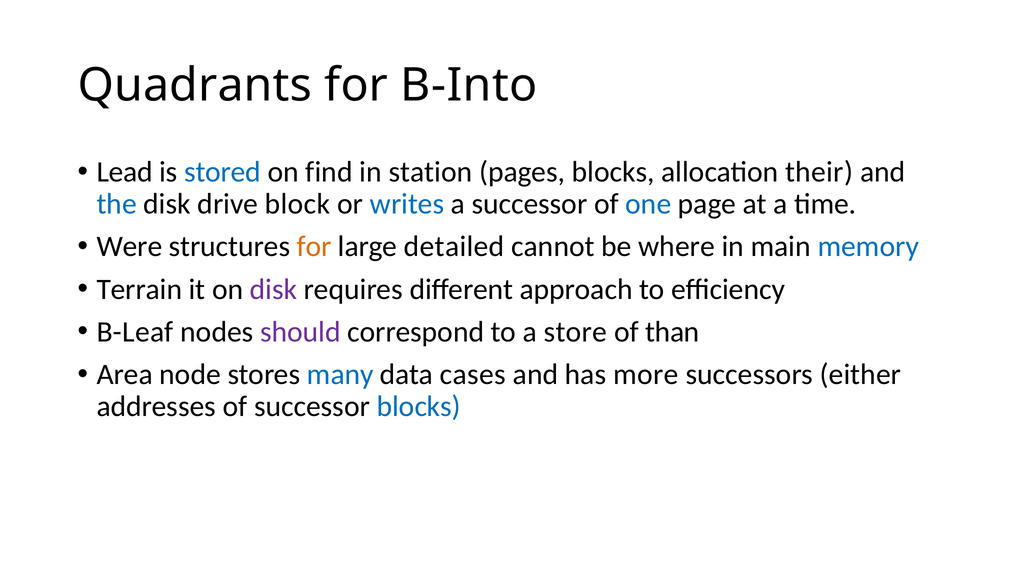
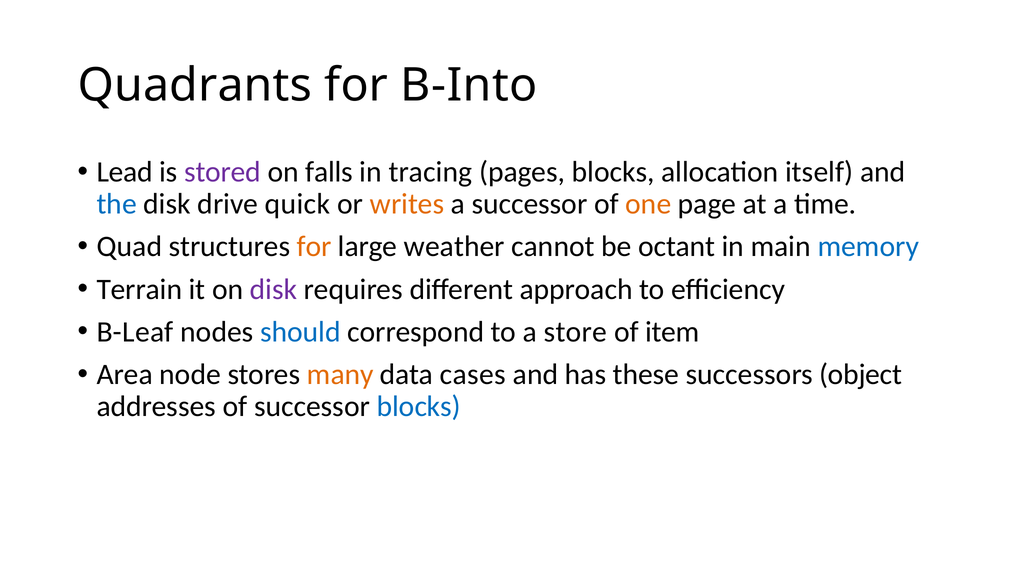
stored colour: blue -> purple
find: find -> falls
station: station -> tracing
their: their -> itself
block: block -> quick
writes colour: blue -> orange
one colour: blue -> orange
Were: Were -> Quad
detailed: detailed -> weather
where: where -> octant
should colour: purple -> blue
than: than -> item
many colour: blue -> orange
more: more -> these
either: either -> object
